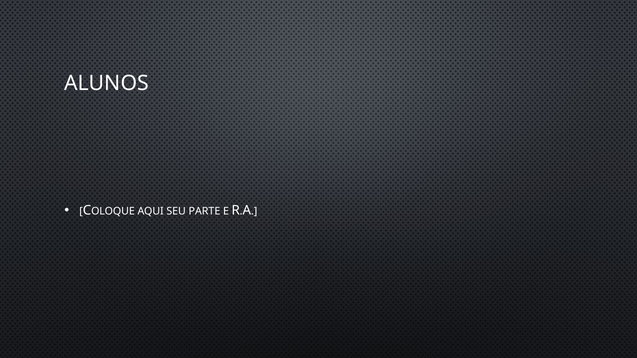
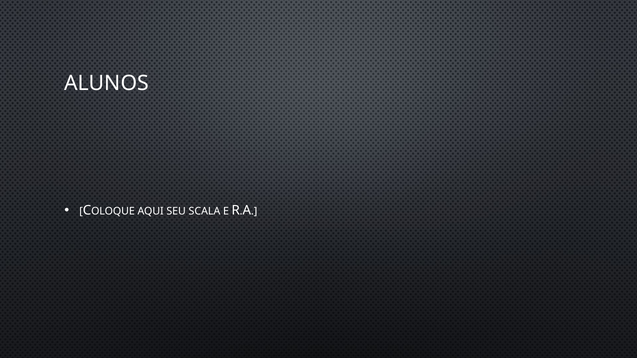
PARTE: PARTE -> SCALA
